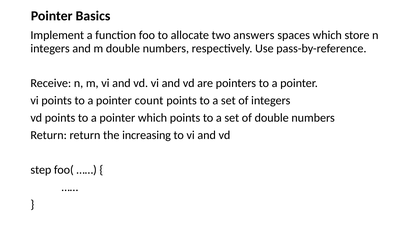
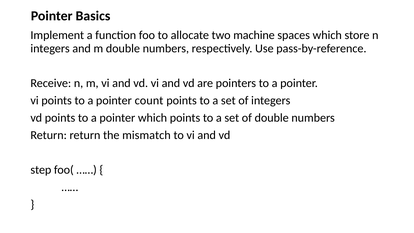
answers: answers -> machine
increasing: increasing -> mismatch
